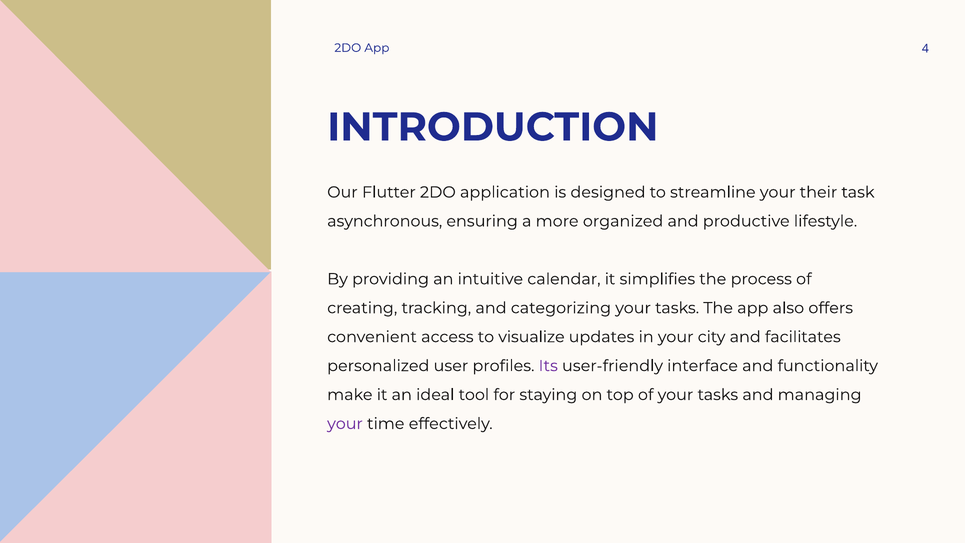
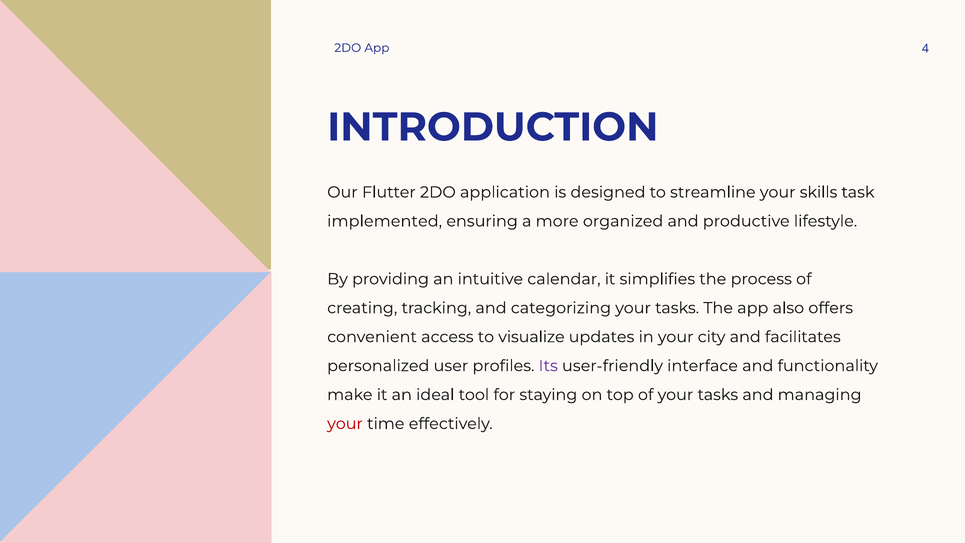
their: their -> skills
asynchronous: asynchronous -> implemented
your at (345, 424) colour: purple -> red
